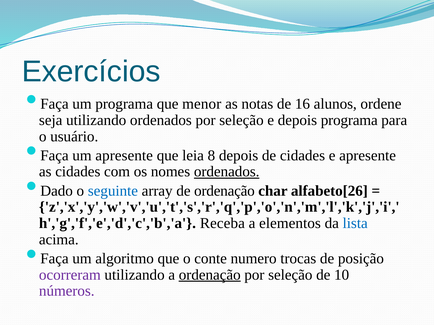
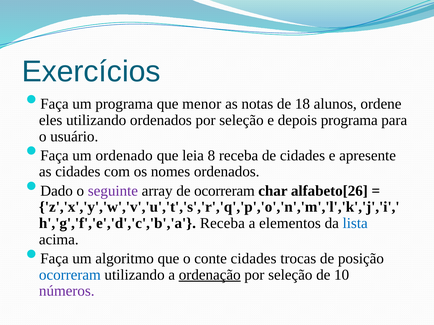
16: 16 -> 18
seja: seja -> eles
um apresente: apresente -> ordenado
8 depois: depois -> receba
ordenados at (227, 172) underline: present -> none
seguinte colour: blue -> purple
de ordenação: ordenação -> ocorreram
conte numero: numero -> cidades
ocorreram at (70, 275) colour: purple -> blue
